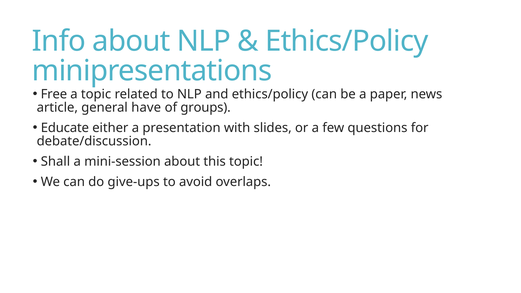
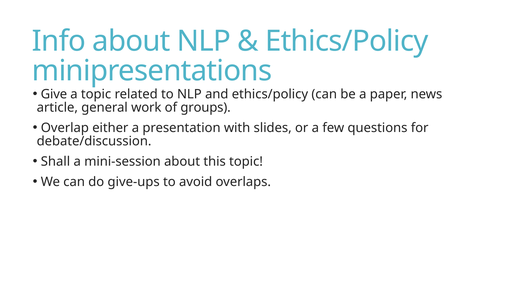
Free: Free -> Give
have: have -> work
Educate: Educate -> Overlap
